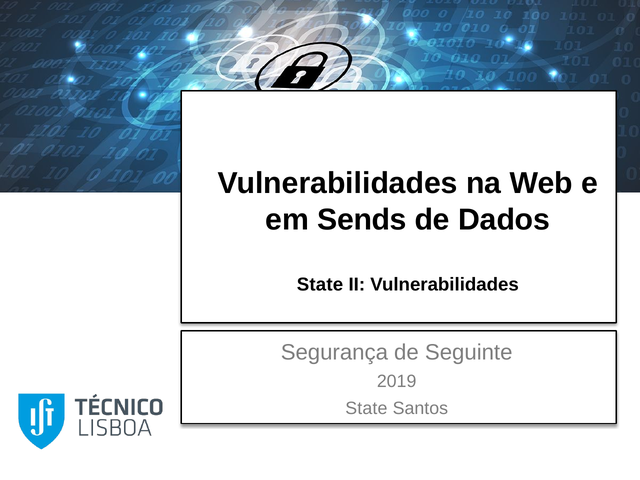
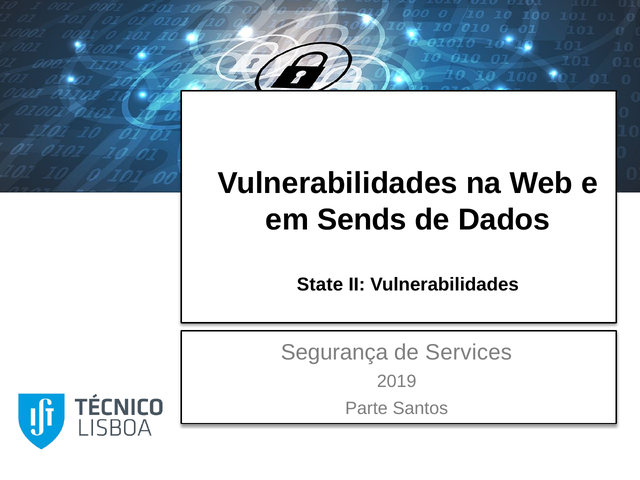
Seguinte: Seguinte -> Services
State at (366, 408): State -> Parte
